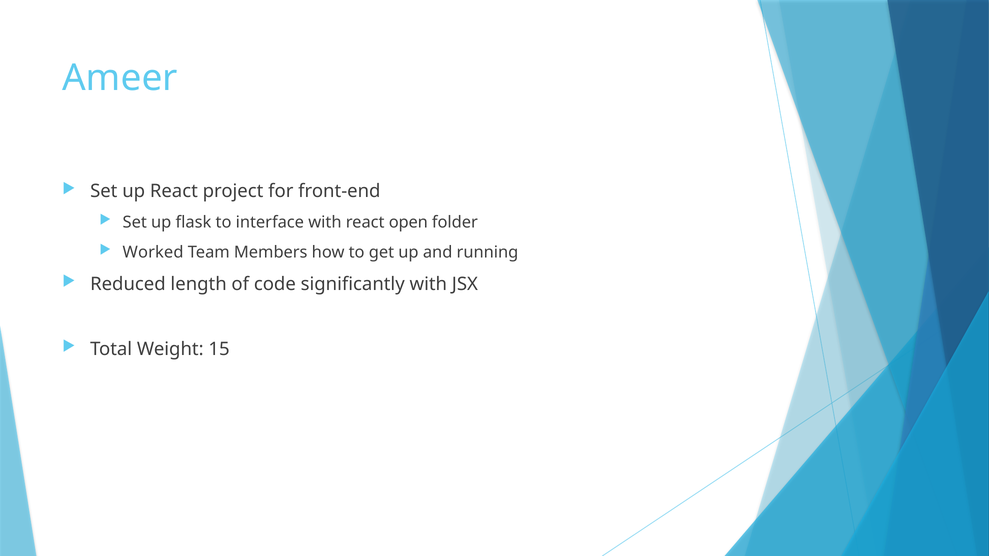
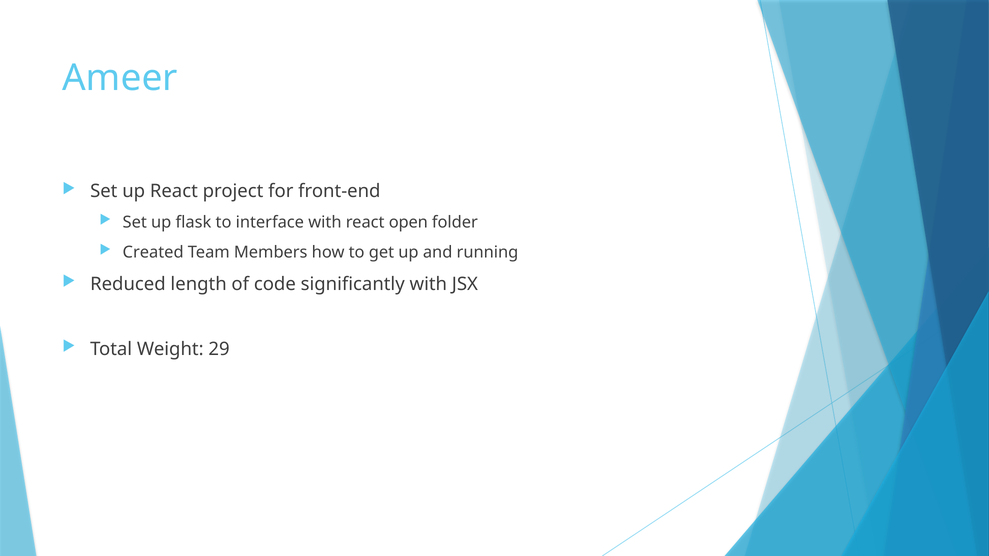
Worked: Worked -> Created
15: 15 -> 29
